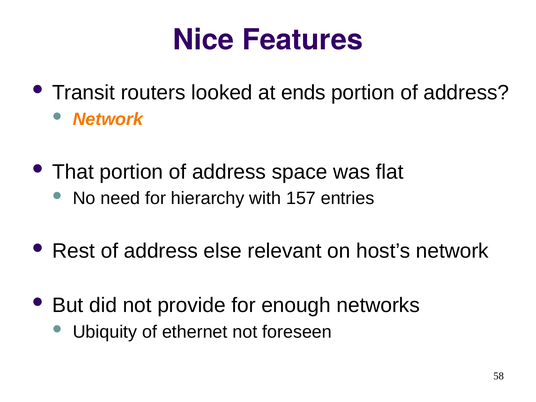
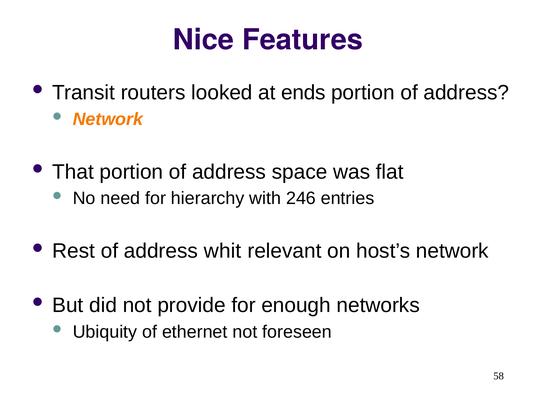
157: 157 -> 246
else: else -> whit
